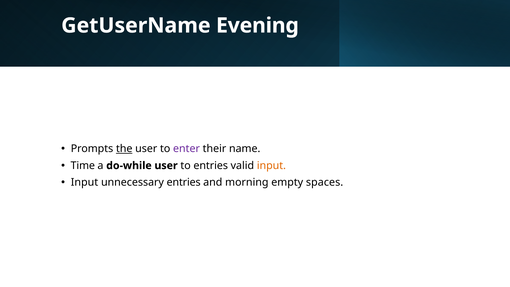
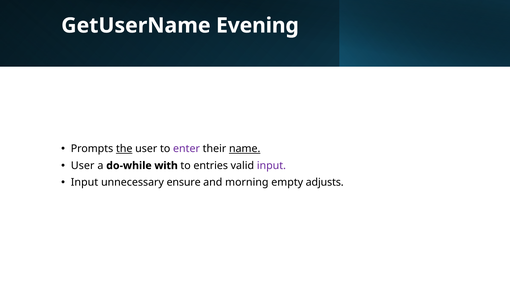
name underline: none -> present
Time at (83, 166): Time -> User
do-while user: user -> with
input at (271, 166) colour: orange -> purple
unnecessary entries: entries -> ensure
spaces: spaces -> adjusts
